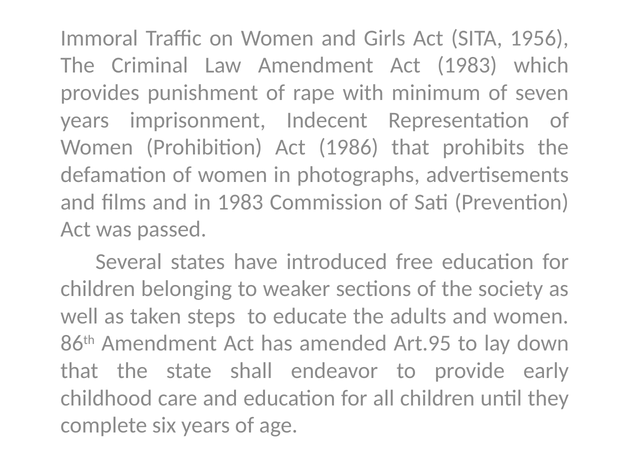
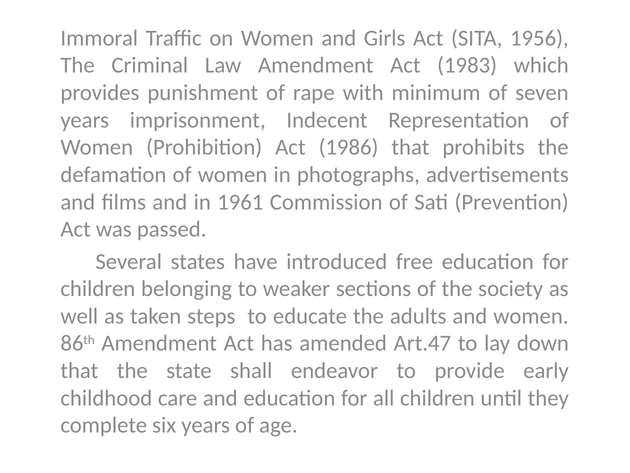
in 1983: 1983 -> 1961
Art.95: Art.95 -> Art.47
